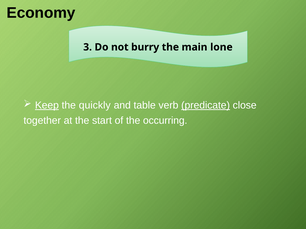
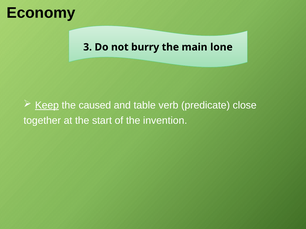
quickly: quickly -> caused
predicate underline: present -> none
occurring: occurring -> invention
